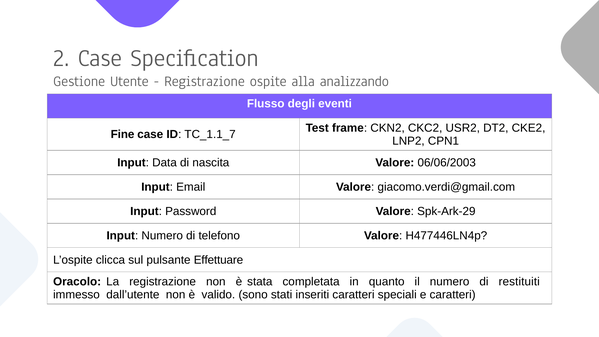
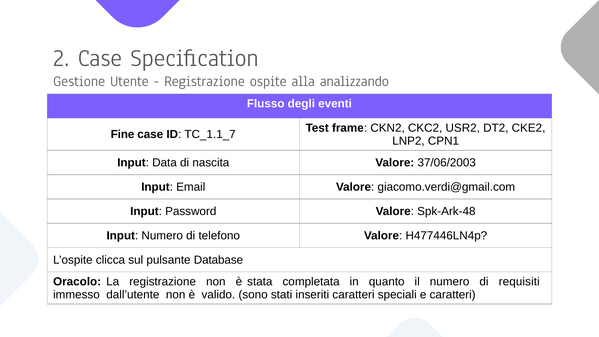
06/06/2003: 06/06/2003 -> 37/06/2003
Spk-Ark-29: Spk-Ark-29 -> Spk-Ark-48
Effettuare: Effettuare -> Database
restituiti: restituiti -> requisiti
